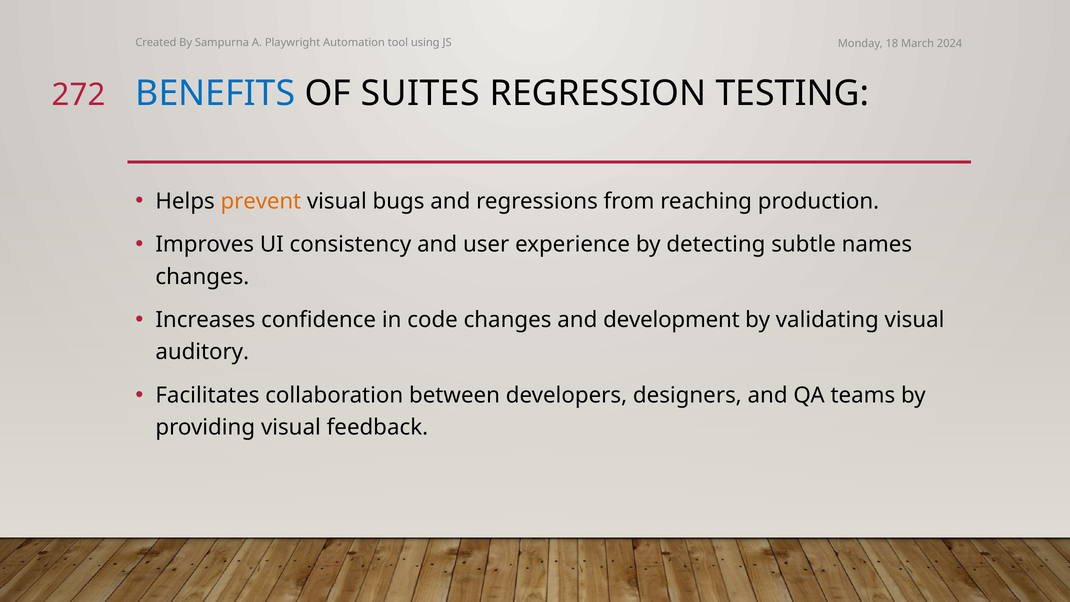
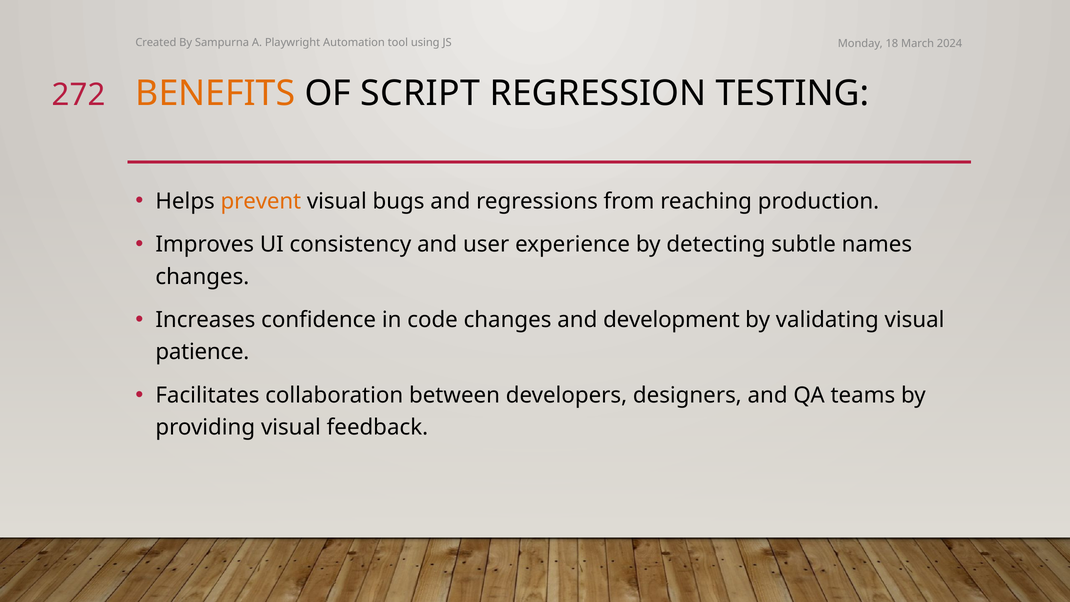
BENEFITS colour: blue -> orange
SUITES: SUITES -> SCRIPT
auditory: auditory -> patience
